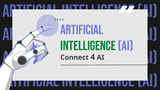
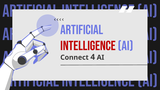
INTELLIGENCE at (88, 46) colour: green -> red
